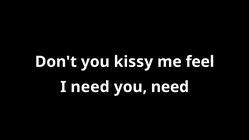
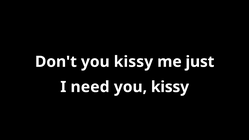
feel: feel -> just
need at (170, 87): need -> kissy
